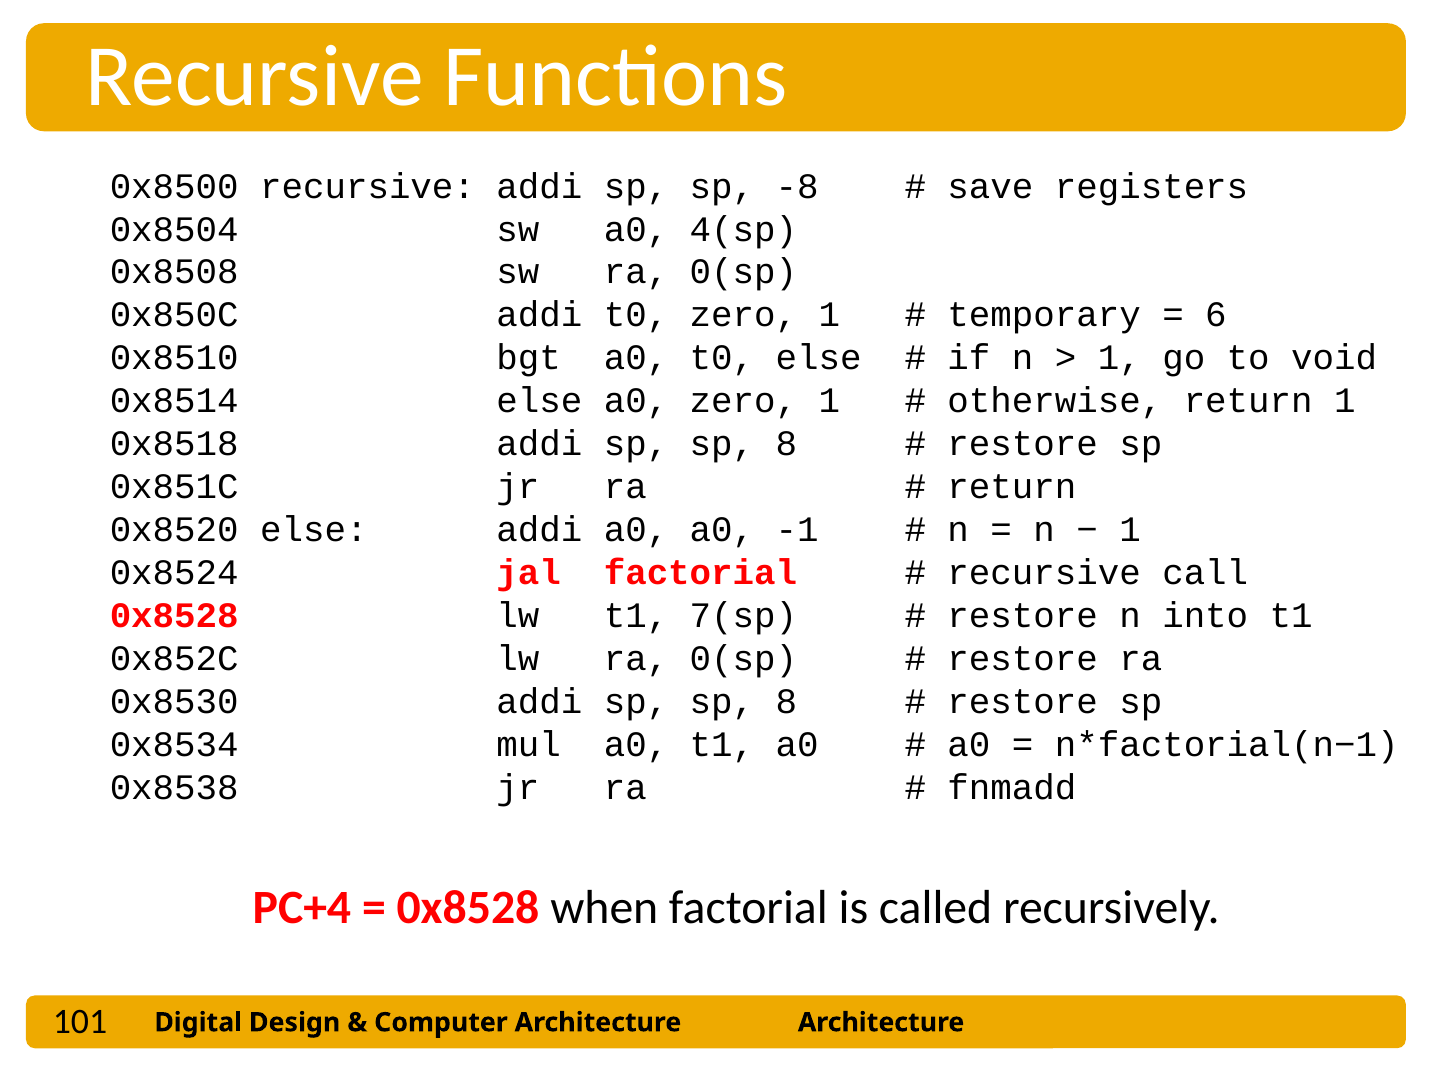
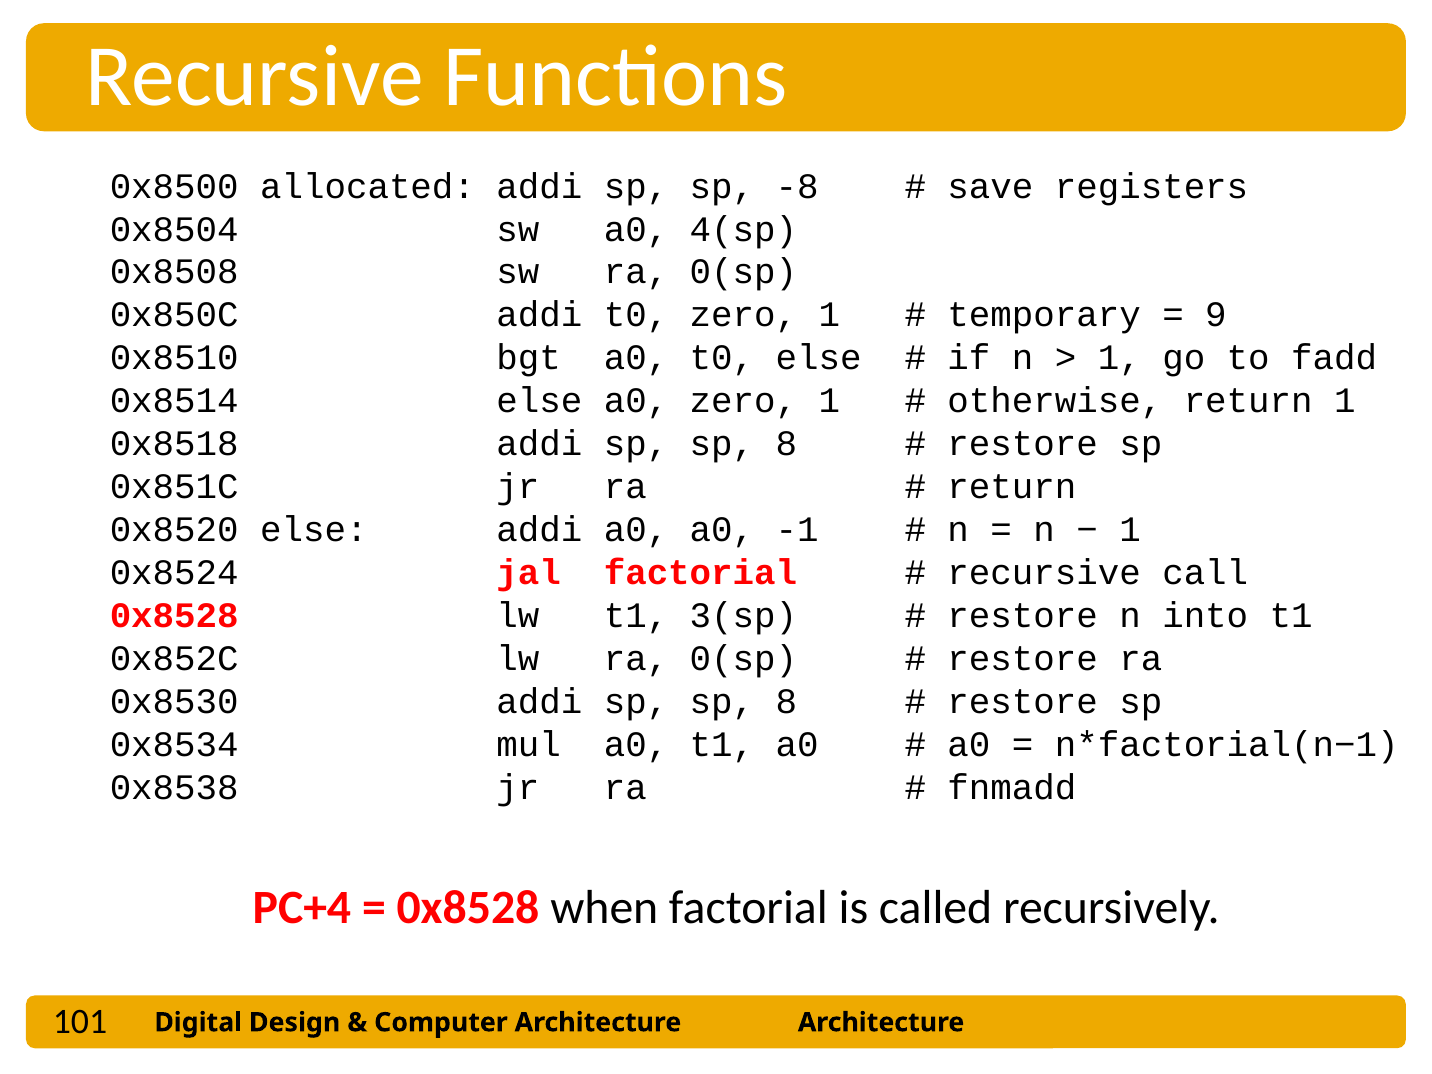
0x8500 recursive: recursive -> allocated
6: 6 -> 9
void: void -> fadd
7(sp: 7(sp -> 3(sp
